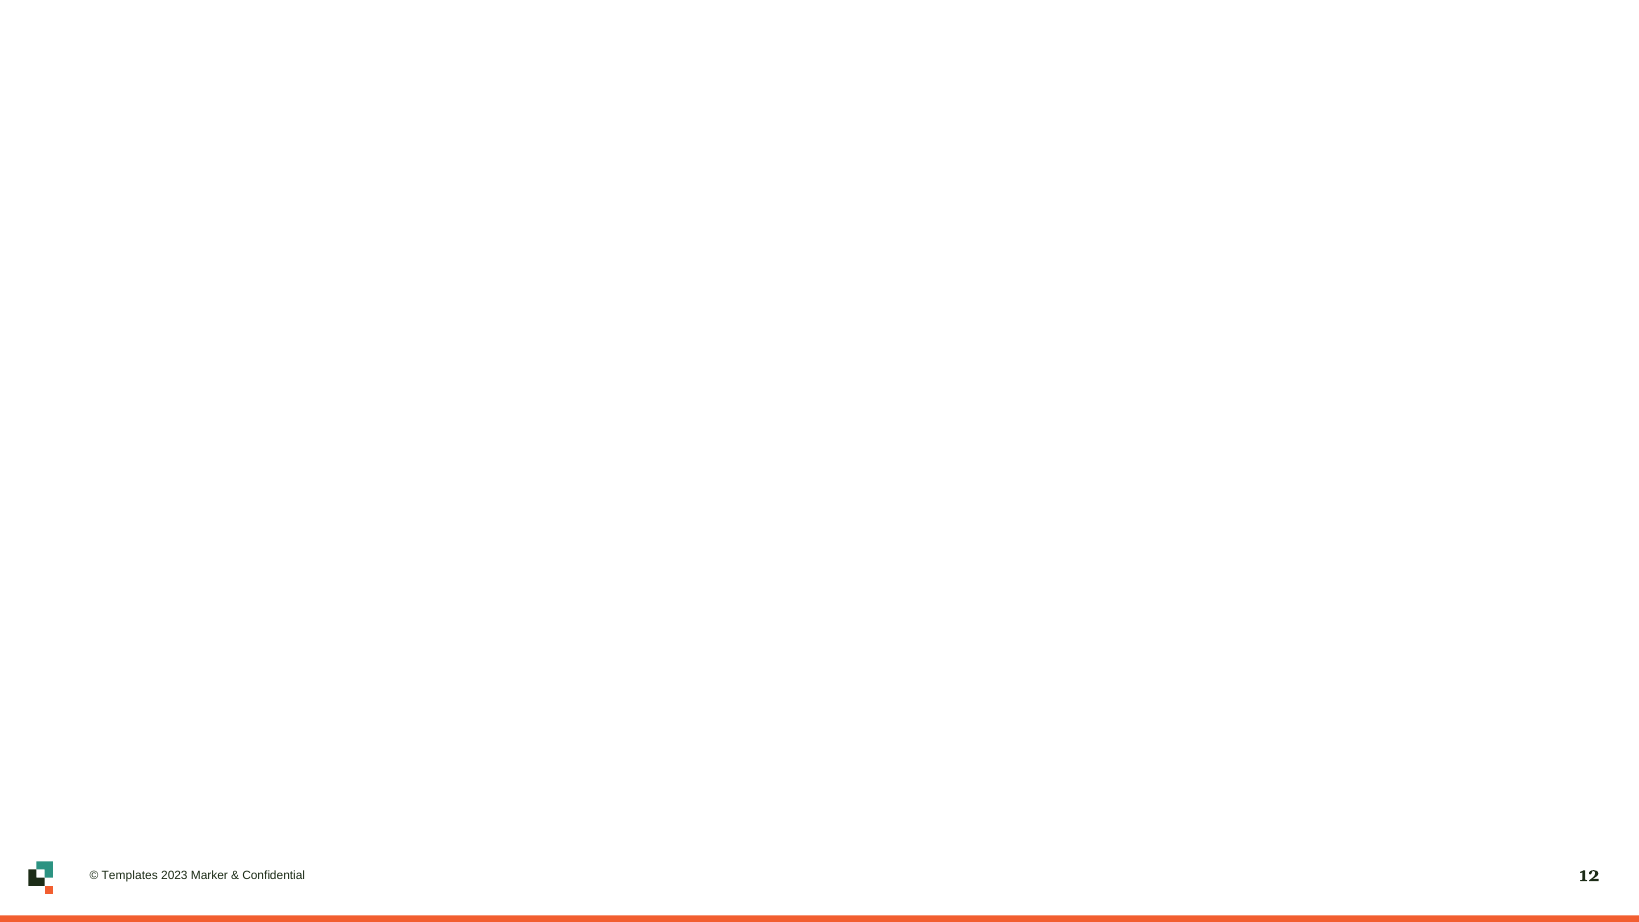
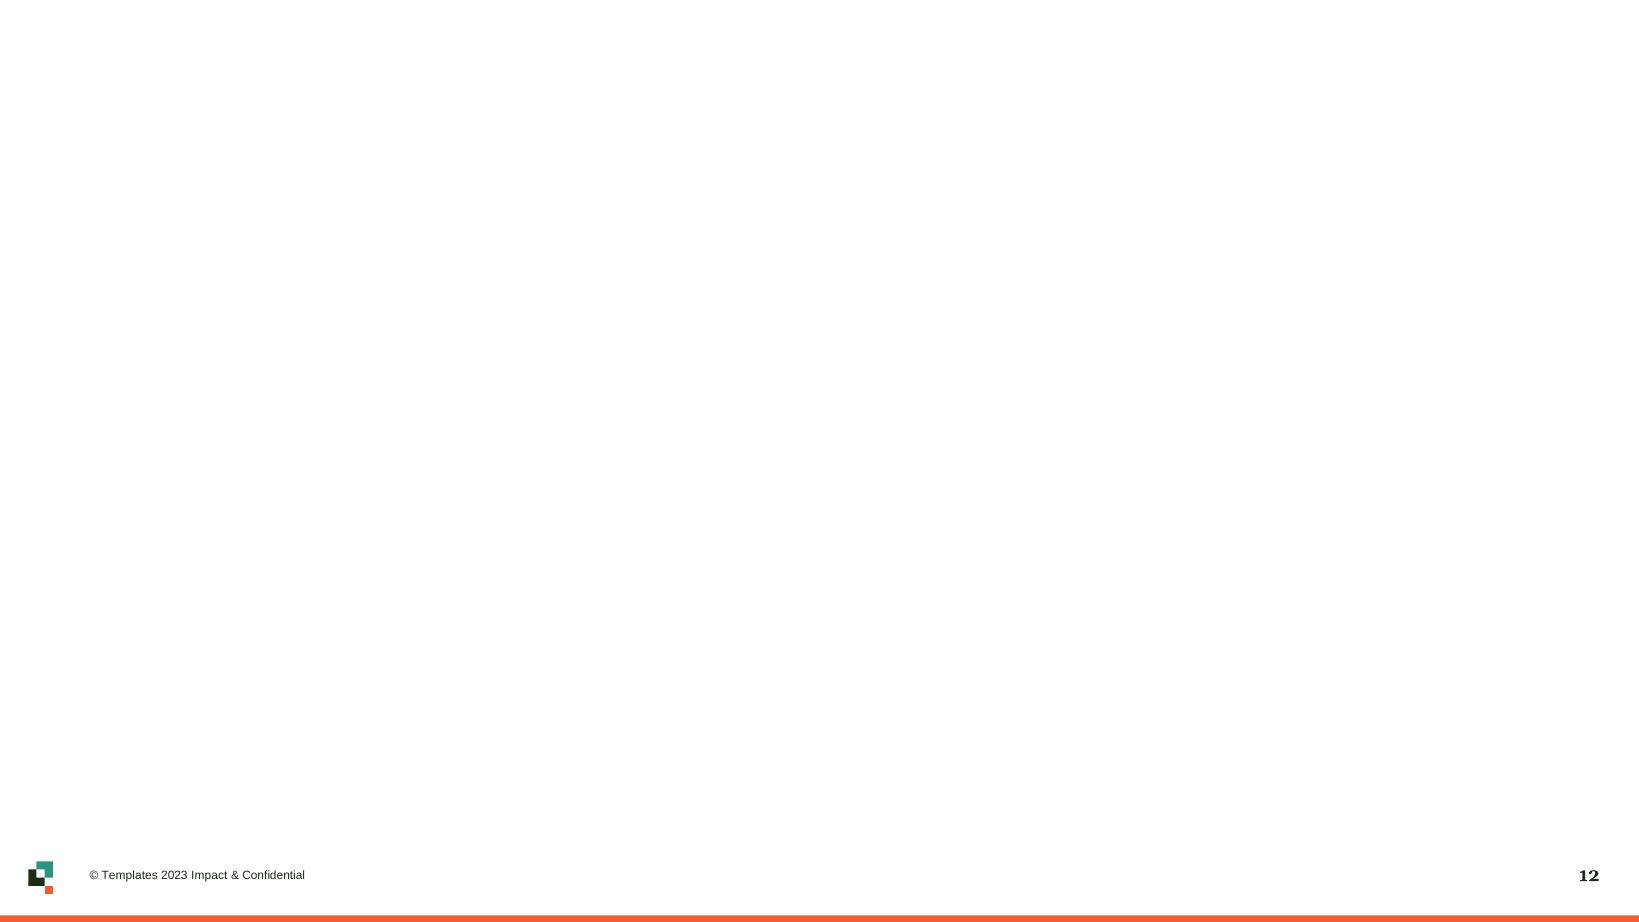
Marker: Marker -> Impact
